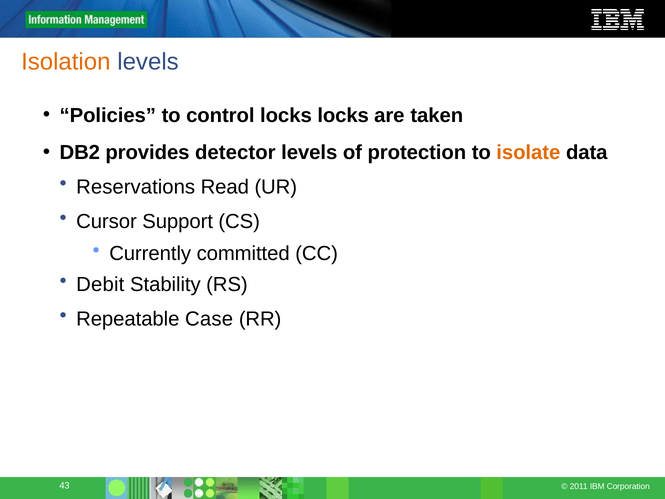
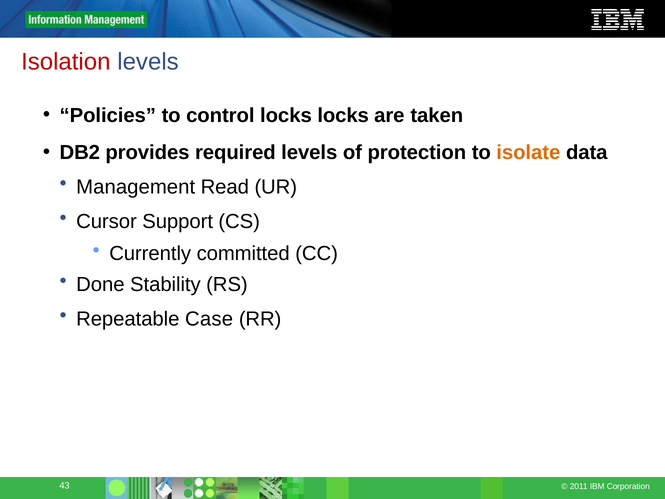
Isolation colour: orange -> red
detector: detector -> required
Reservations: Reservations -> Management
Debit: Debit -> Done
